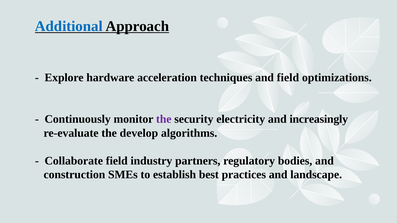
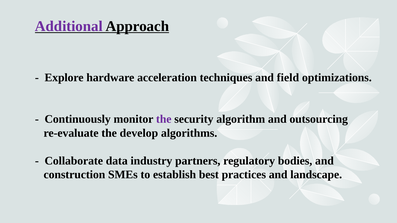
Additional colour: blue -> purple
electricity: electricity -> algorithm
increasingly: increasingly -> outsourcing
Collaborate field: field -> data
